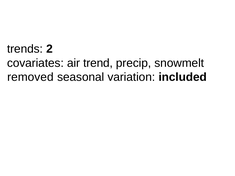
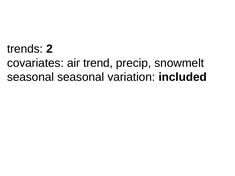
removed at (30, 77): removed -> seasonal
